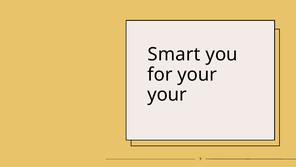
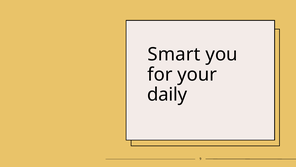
your at (167, 94): your -> daily
